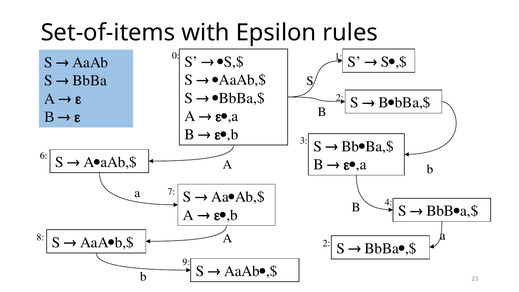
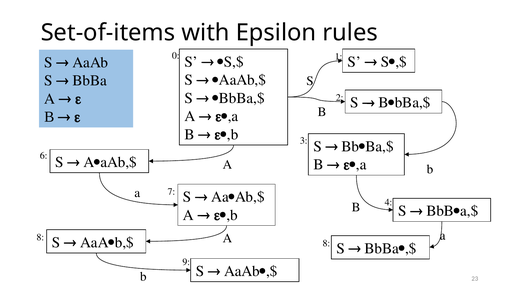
2 at (326, 243): 2 -> 8
